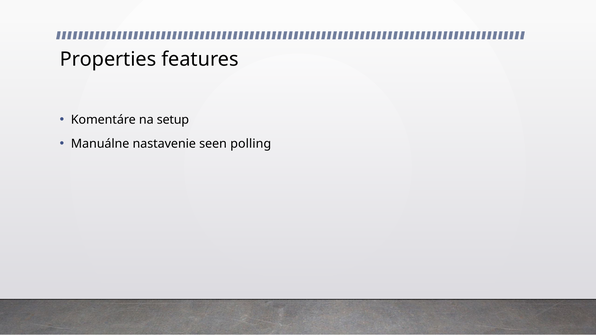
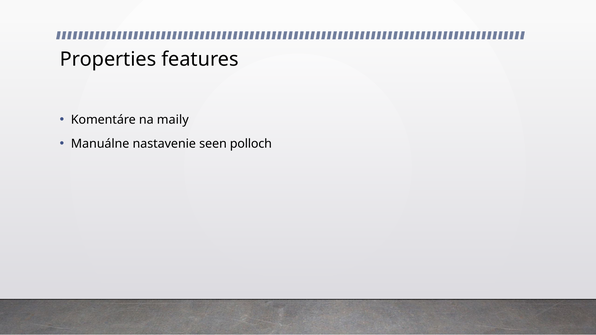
setup: setup -> maily
polling: polling -> polloch
